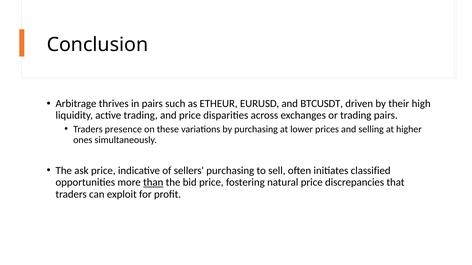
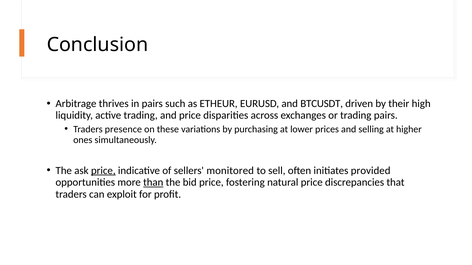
price at (103, 171) underline: none -> present
sellers purchasing: purchasing -> monitored
classified: classified -> provided
